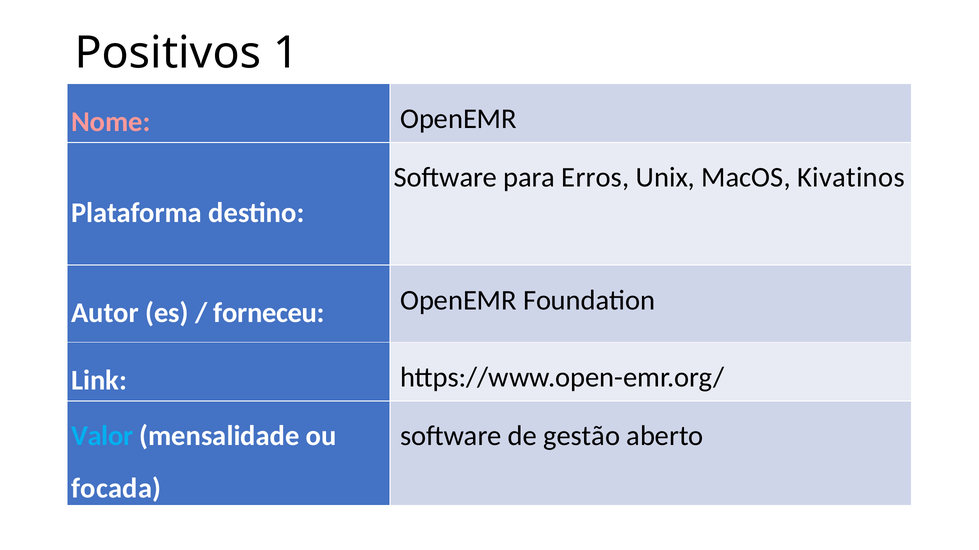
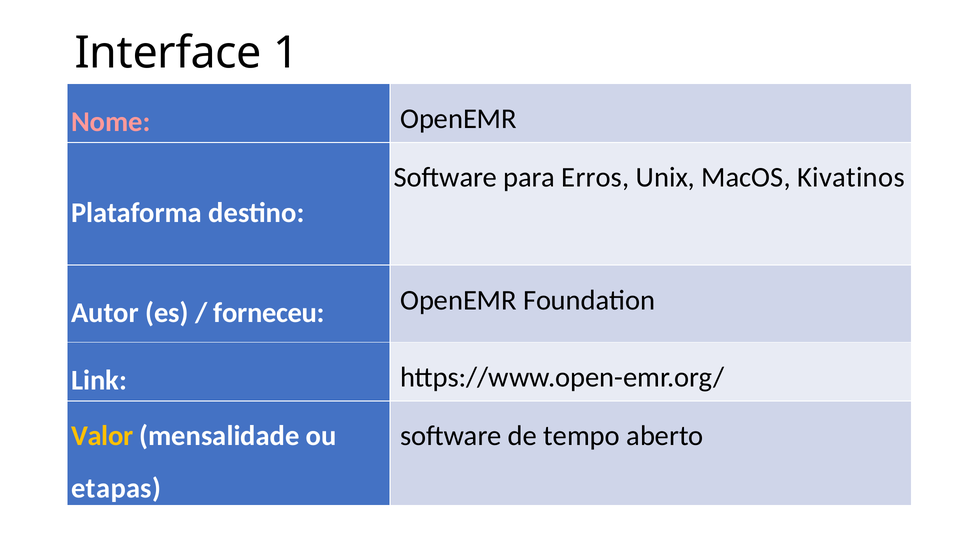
Positivos: Positivos -> Interface
Valor colour: light blue -> yellow
gestão: gestão -> tempo
focada: focada -> etapas
